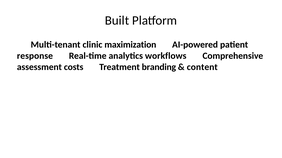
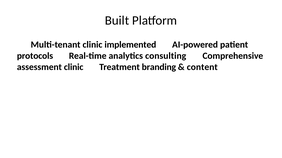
maximization: maximization -> implemented
response: response -> protocols
workflows: workflows -> consulting
assessment costs: costs -> clinic
